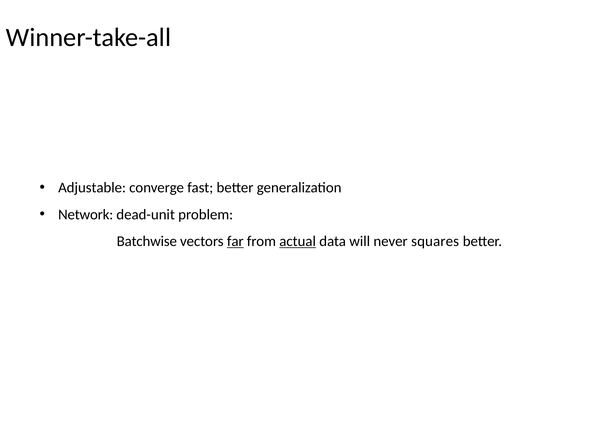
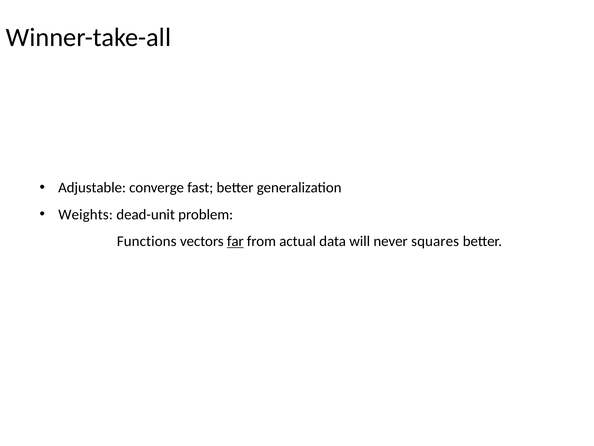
Network: Network -> Weights
Batchwise: Batchwise -> Functions
actual underline: present -> none
